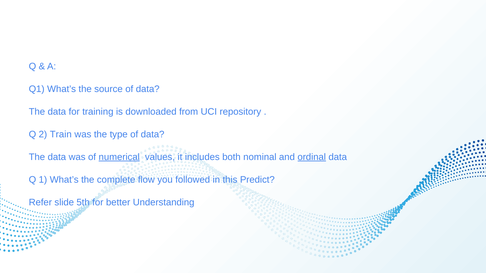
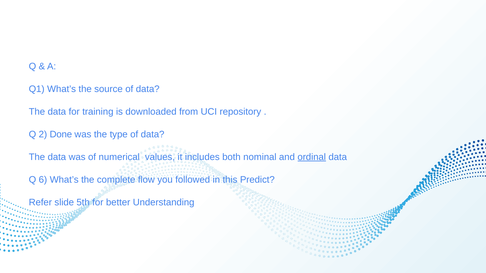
Train: Train -> Done
numerical underline: present -> none
1: 1 -> 6
